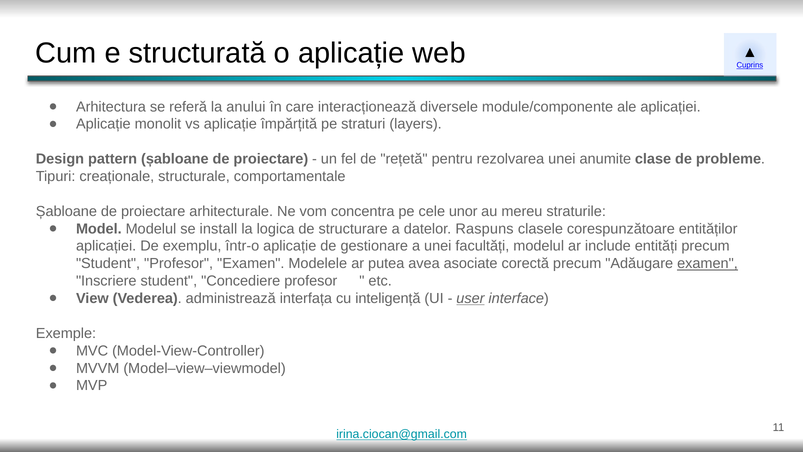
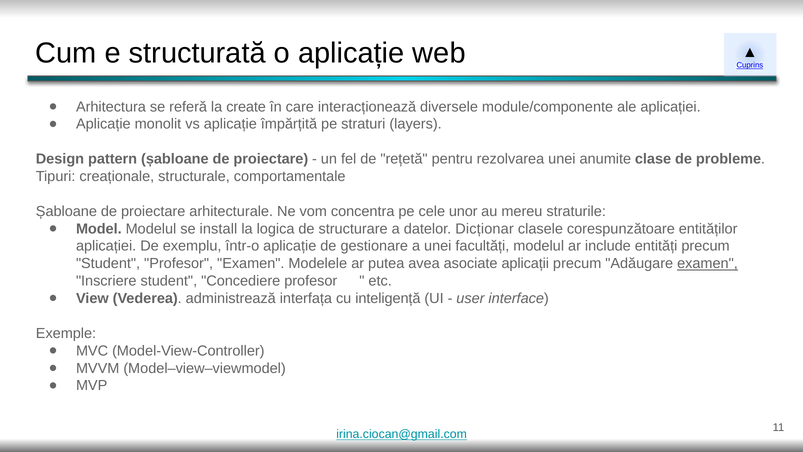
anului: anului -> create
Raspuns: Raspuns -> Dicționar
corectă: corectă -> aplicații
user underline: present -> none
